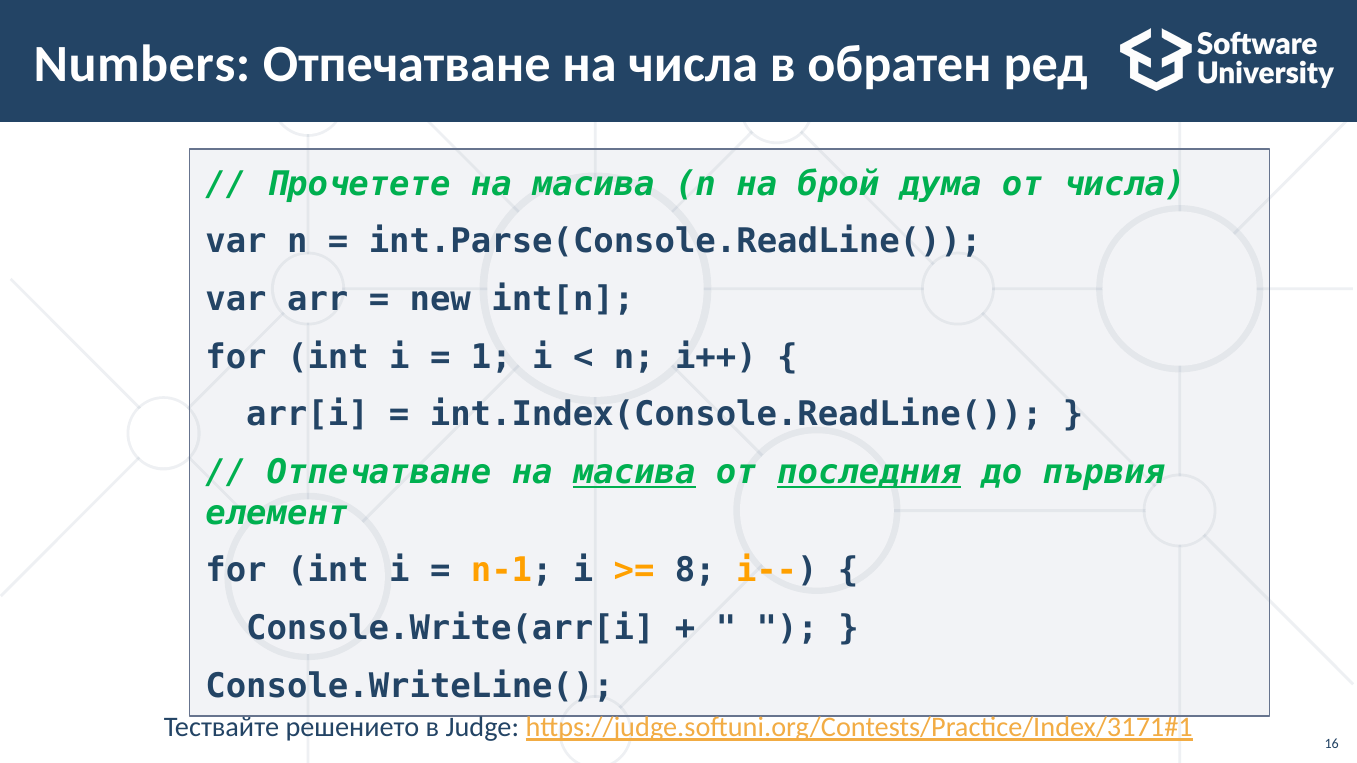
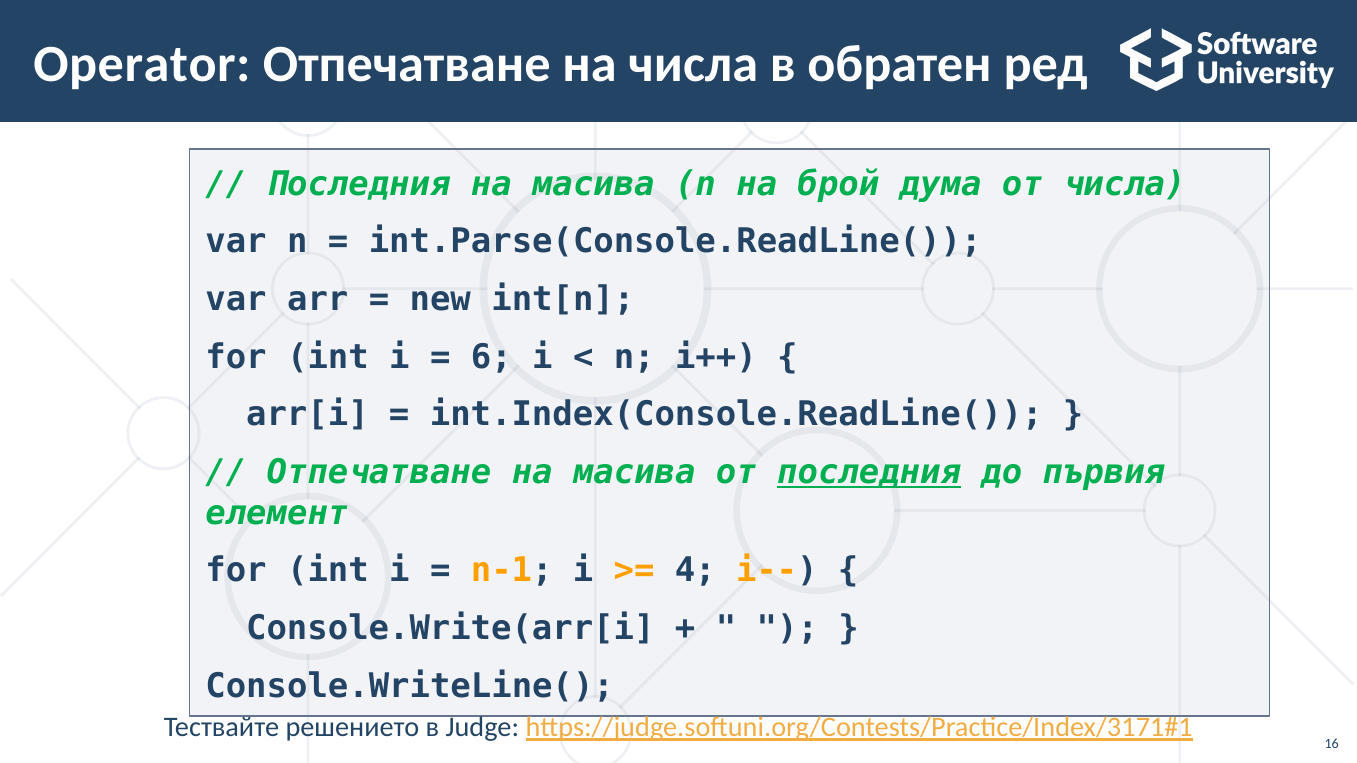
Numbers: Numbers -> Operator
Прочетете at (359, 184): Прочетете -> Последния
1: 1 -> 6
масива at (634, 472) underline: present -> none
8: 8 -> 4
